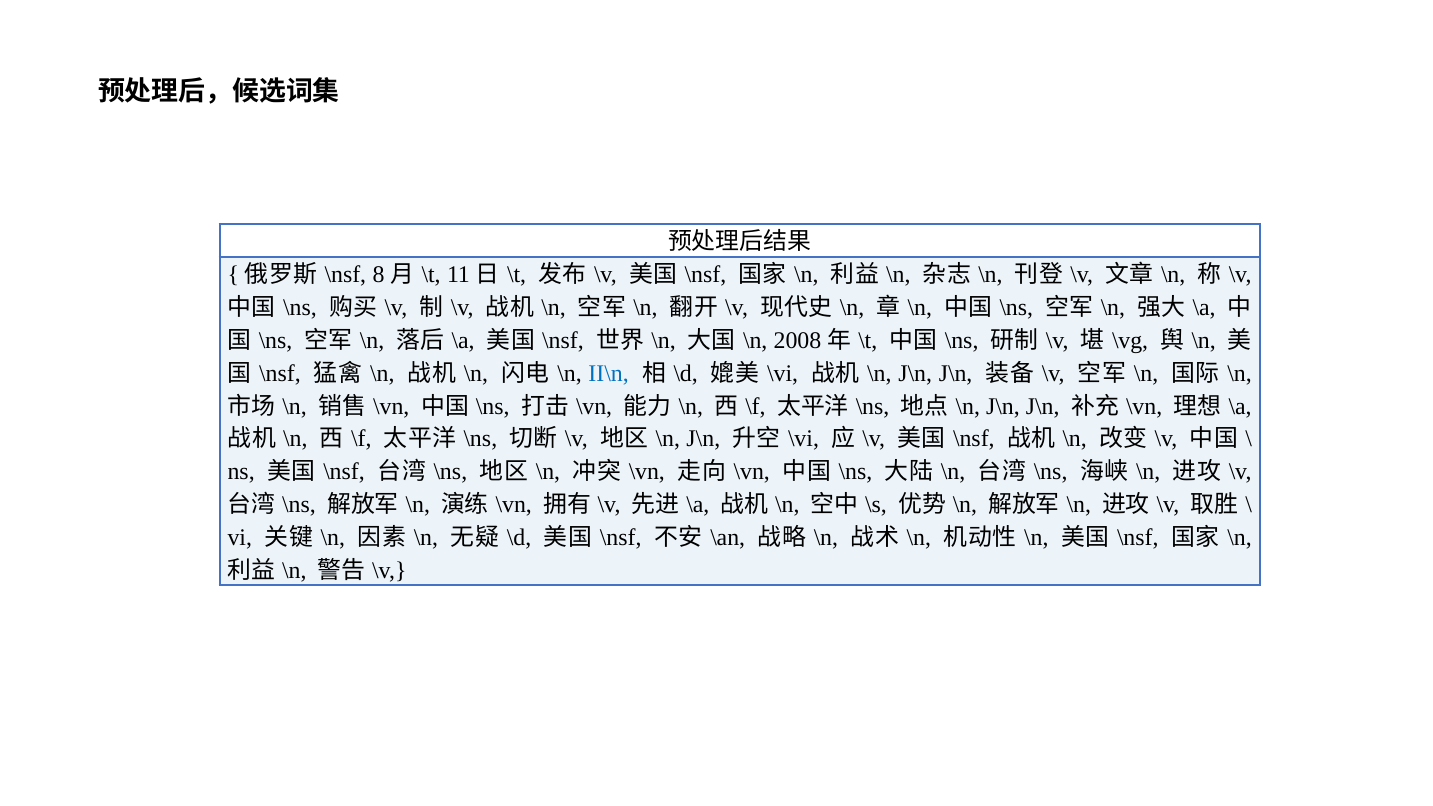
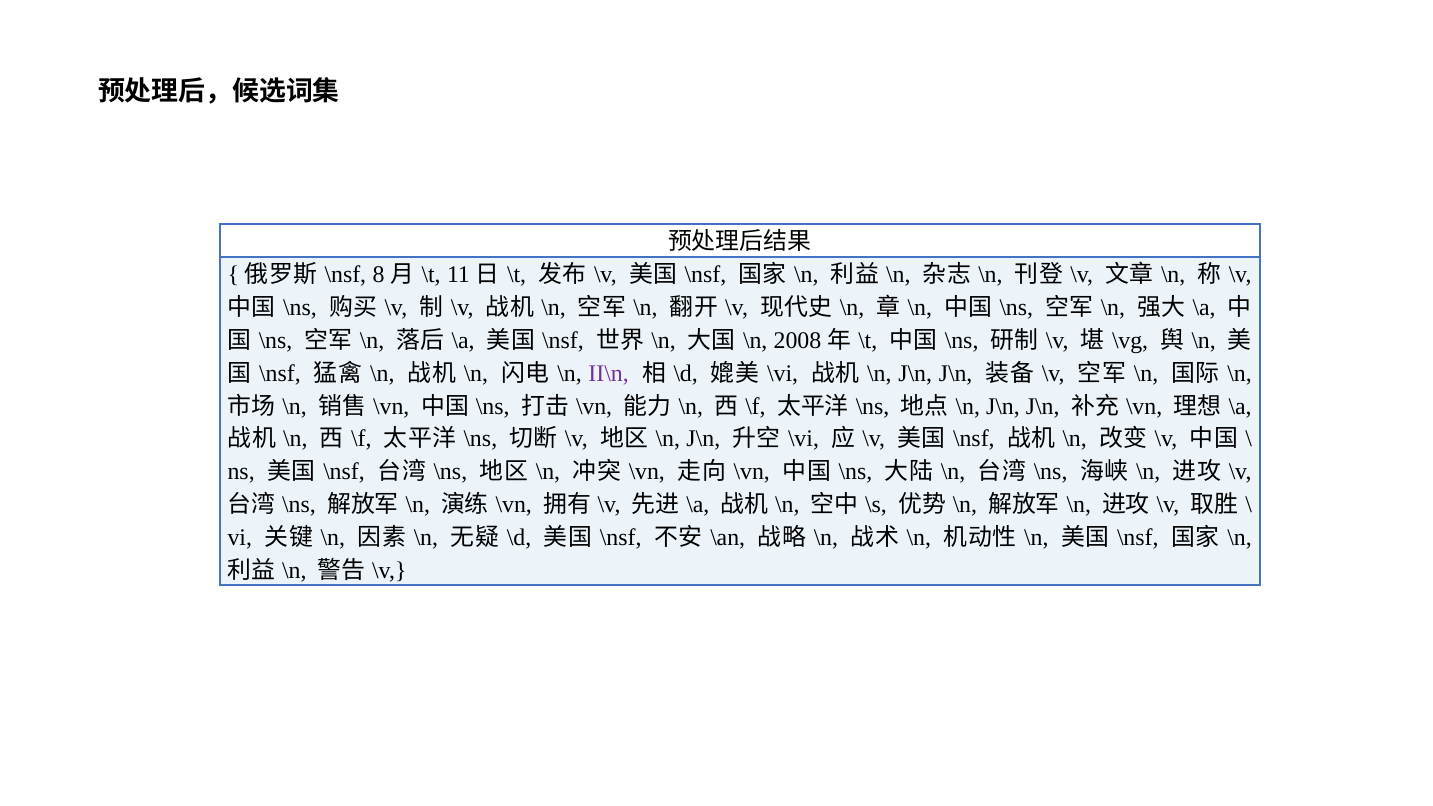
II\n colour: blue -> purple
